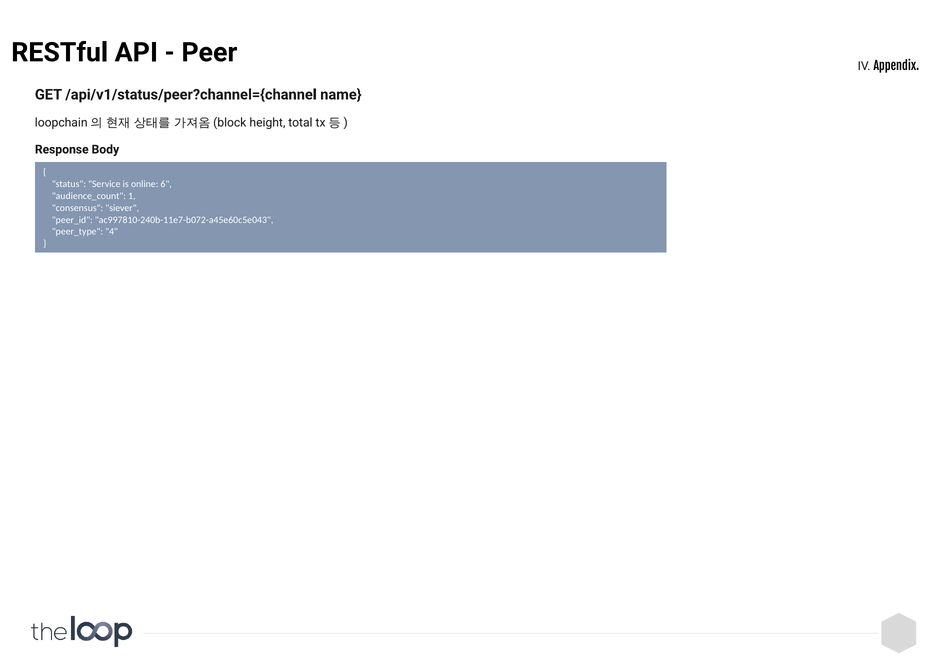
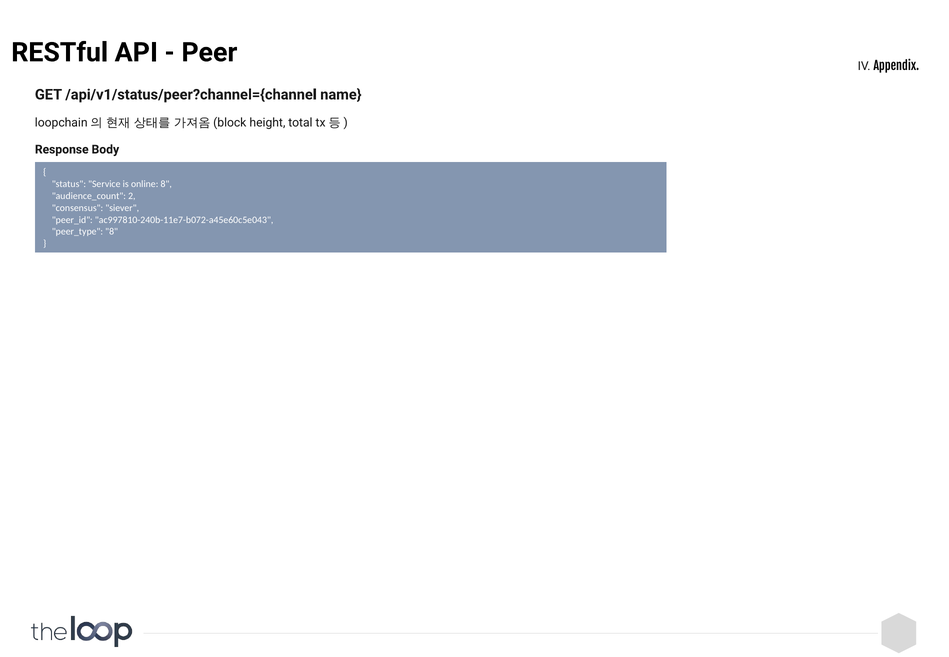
online 6: 6 -> 8
1: 1 -> 2
4 at (112, 232): 4 -> 8
